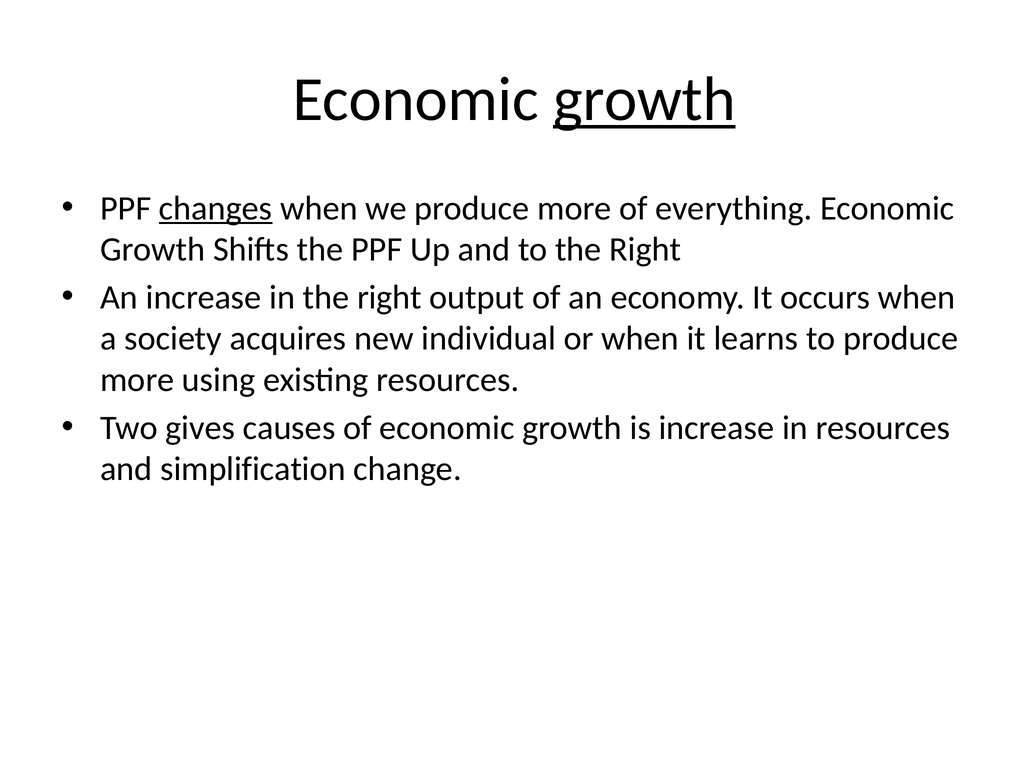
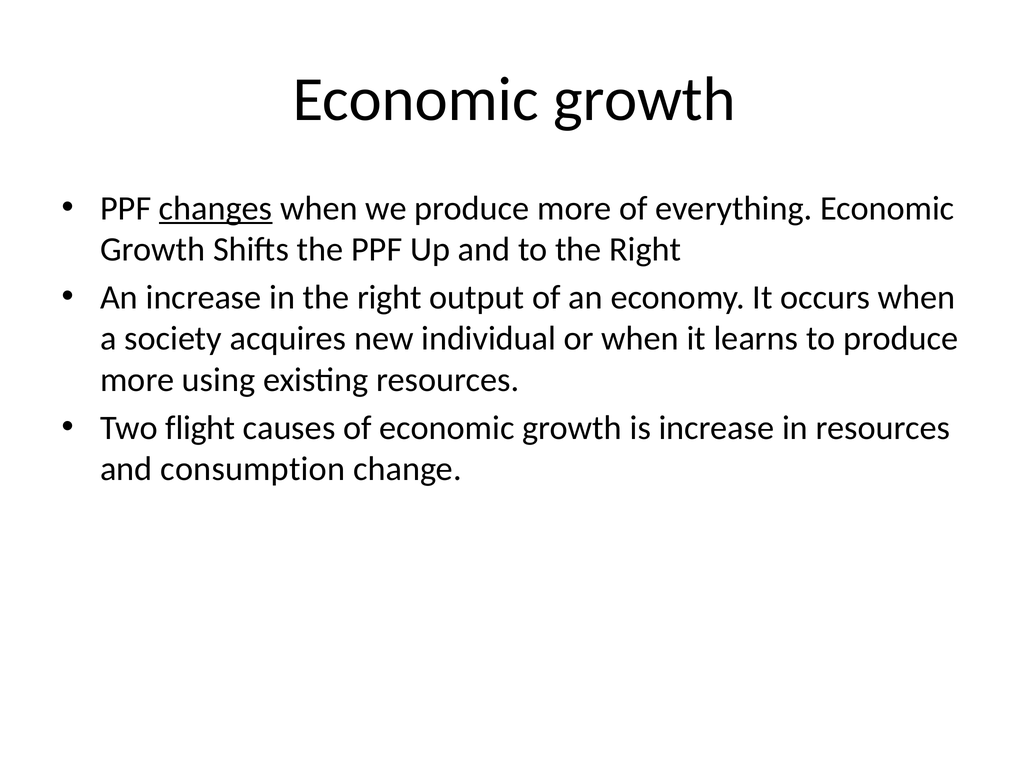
growth at (644, 100) underline: present -> none
gives: gives -> flight
simplification: simplification -> consumption
